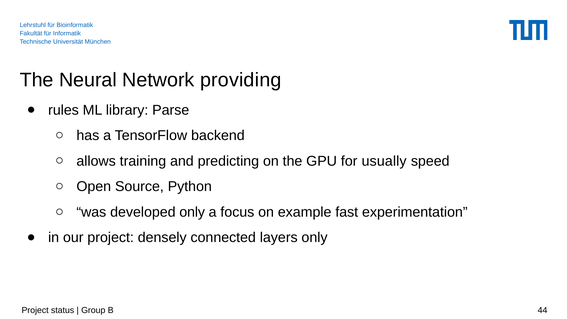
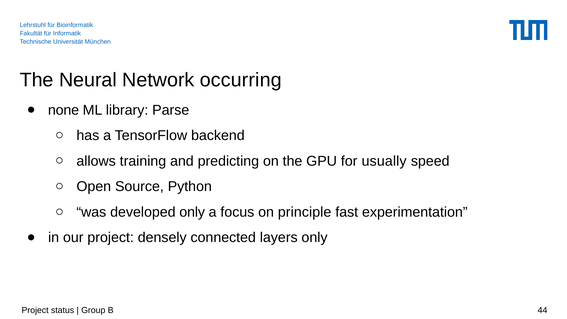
providing: providing -> occurring
rules: rules -> none
example: example -> principle
